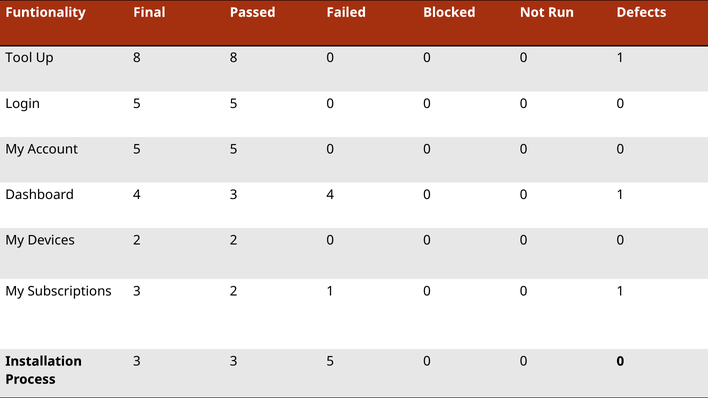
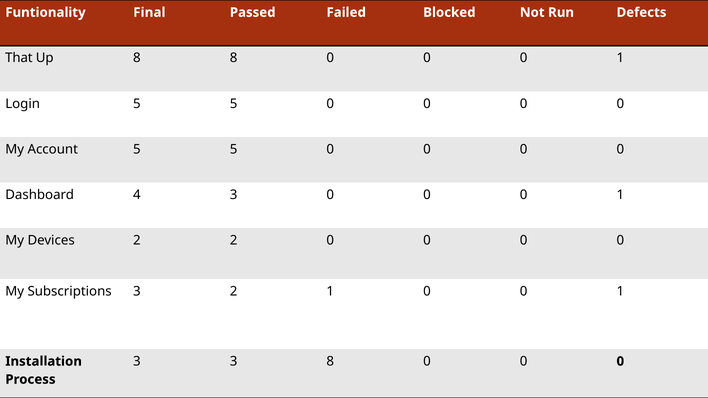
Tool: Tool -> That
3 4: 4 -> 0
3 5: 5 -> 8
